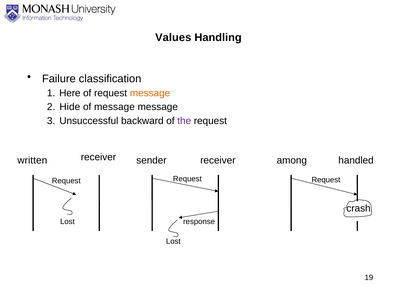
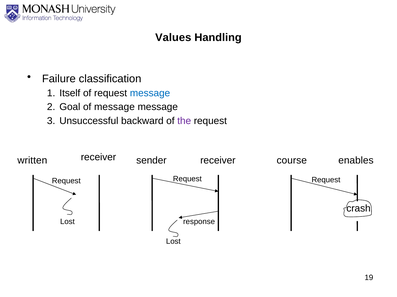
Here: Here -> Itself
message at (150, 93) colour: orange -> blue
Hide: Hide -> Goal
among: among -> course
handled: handled -> enables
